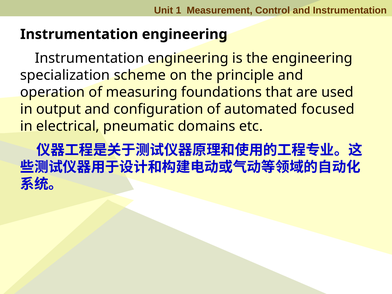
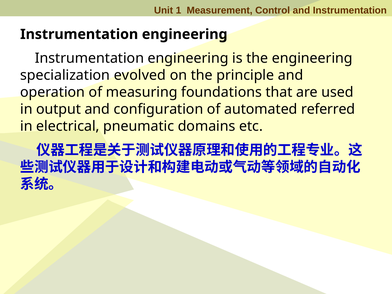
scheme: scheme -> evolved
focused: focused -> referred
